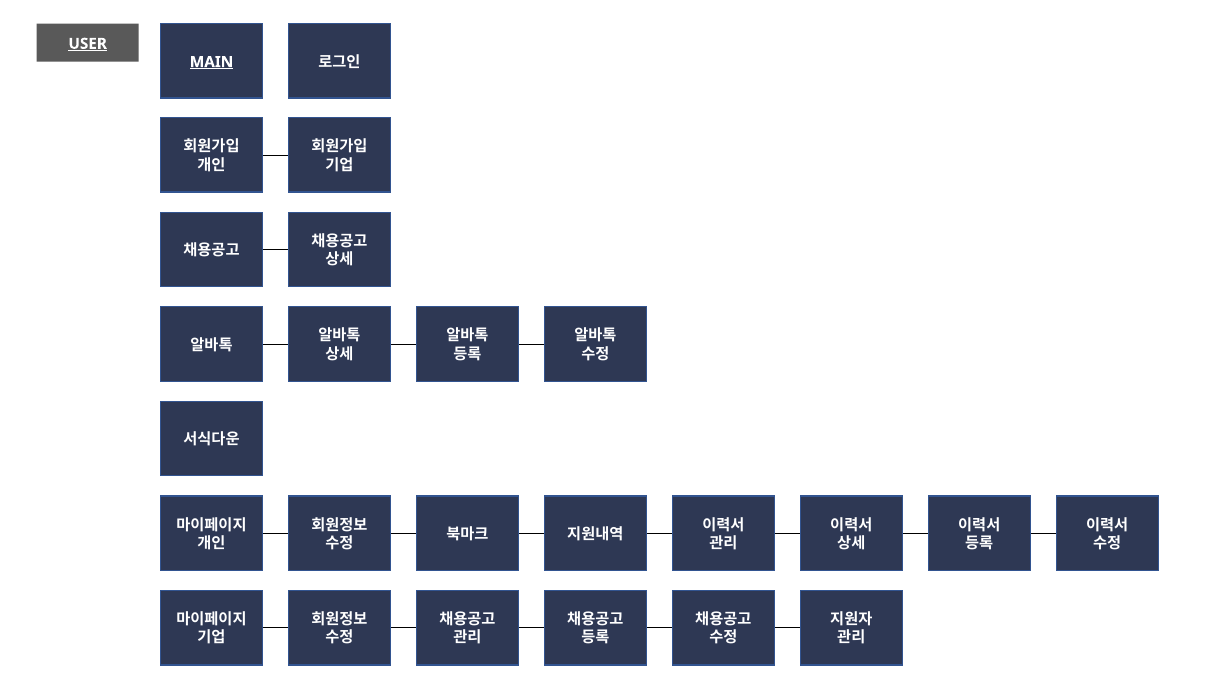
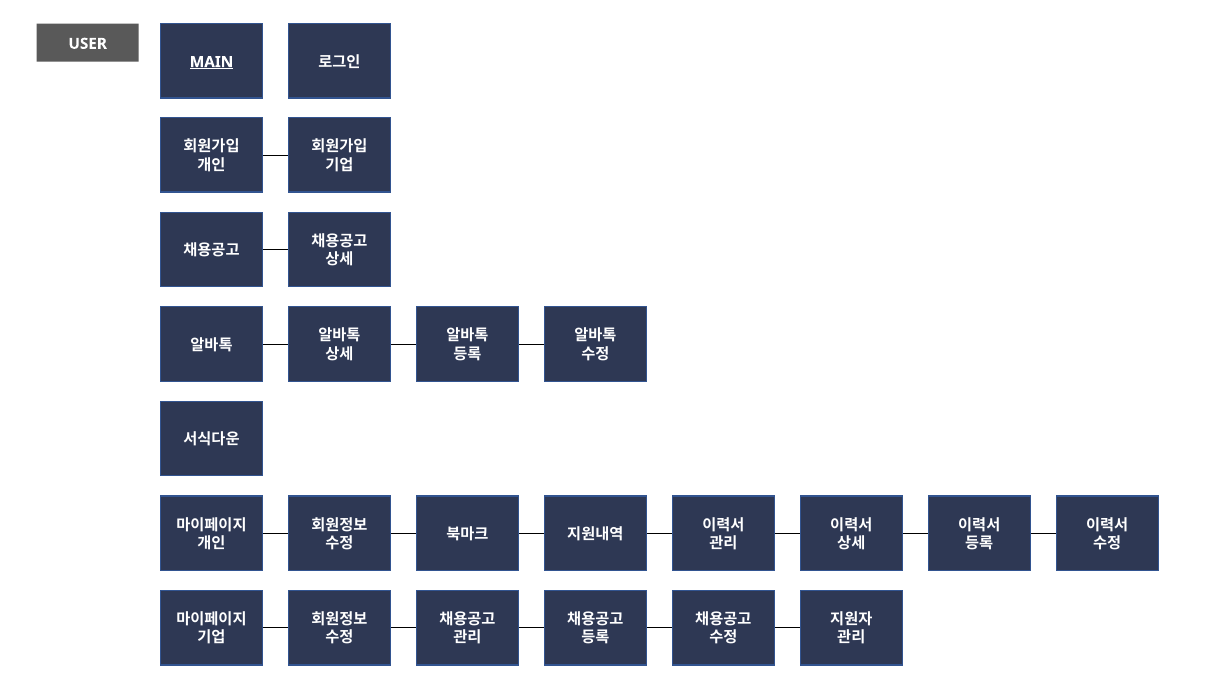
USER underline: present -> none
